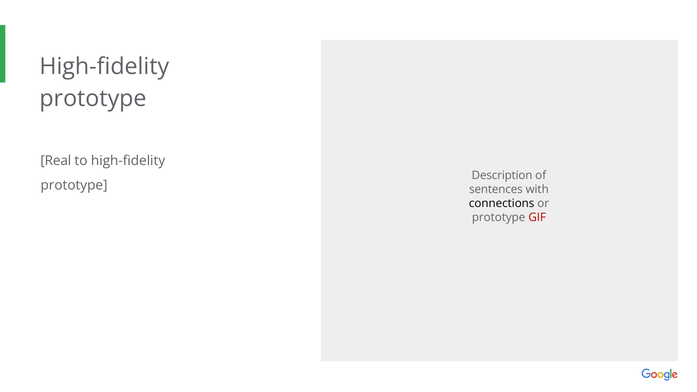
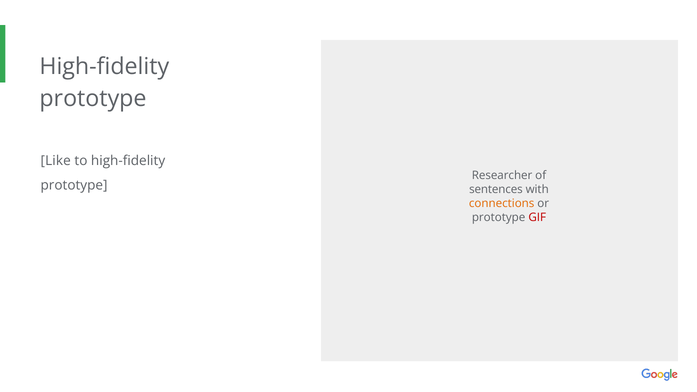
Real: Real -> Like
Description: Description -> Researcher
connections colour: black -> orange
